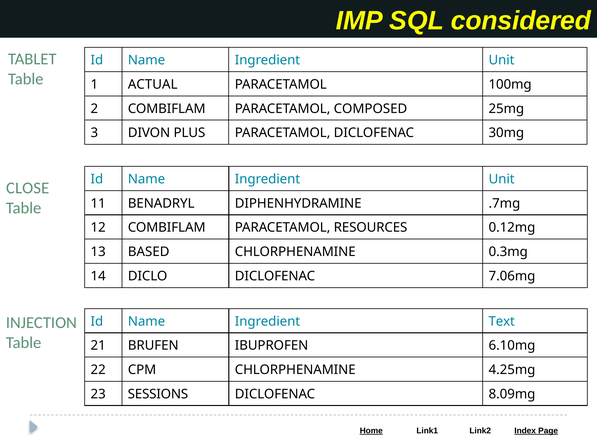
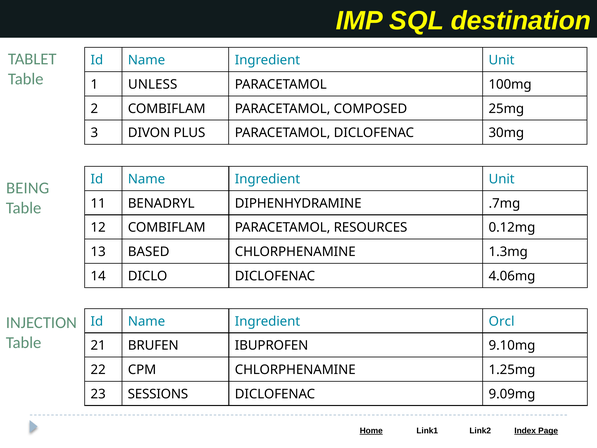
considered: considered -> destination
ACTUAL: ACTUAL -> UNLESS
CLOSE: CLOSE -> BEING
0.3mg: 0.3mg -> 1.3mg
7.06mg: 7.06mg -> 4.06mg
Text: Text -> Orcl
6.10mg: 6.10mg -> 9.10mg
4.25mg: 4.25mg -> 1.25mg
8.09mg: 8.09mg -> 9.09mg
